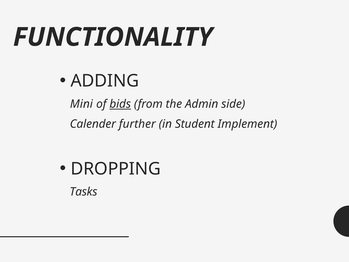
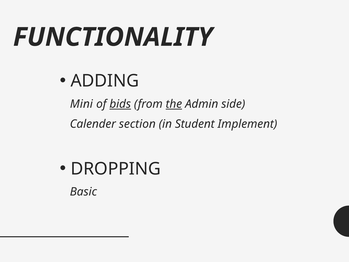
the underline: none -> present
further: further -> section
Tasks: Tasks -> Basic
